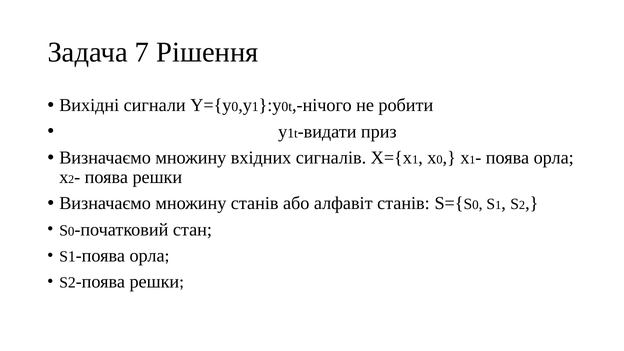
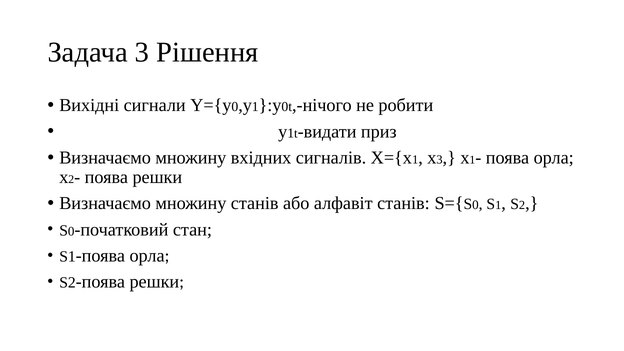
Задача 7: 7 -> 3
0 at (440, 160): 0 -> 3
